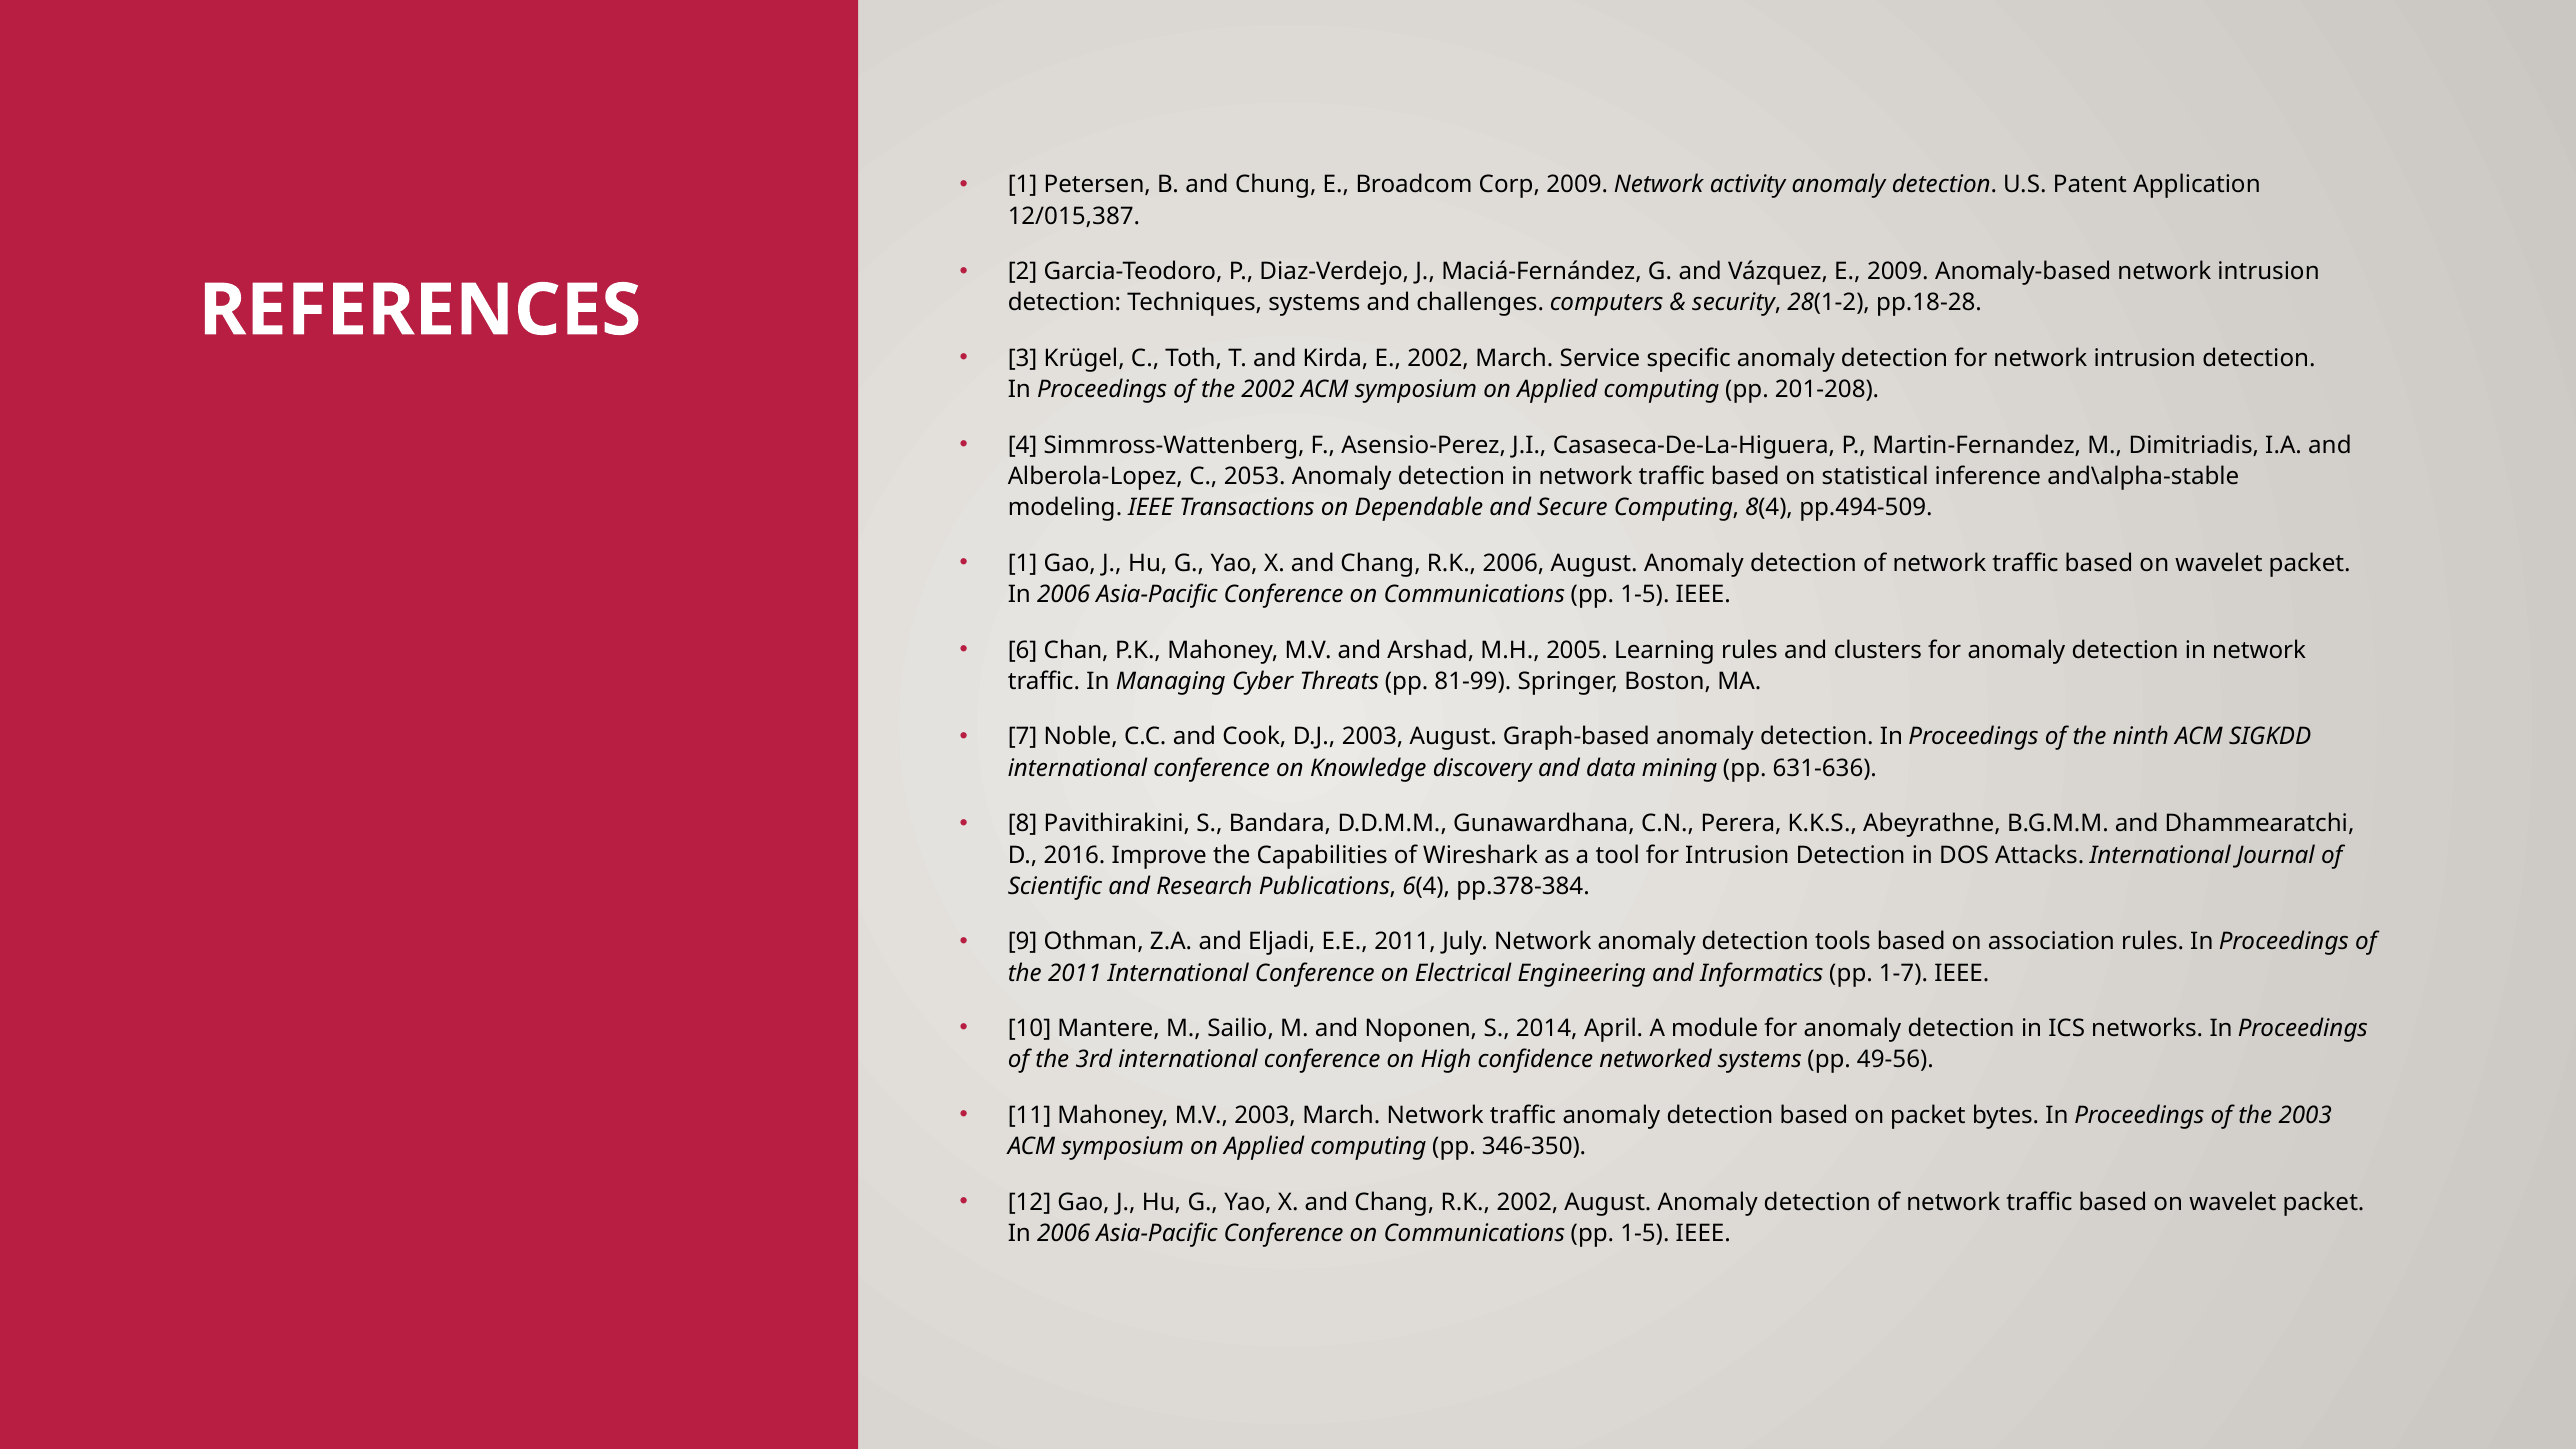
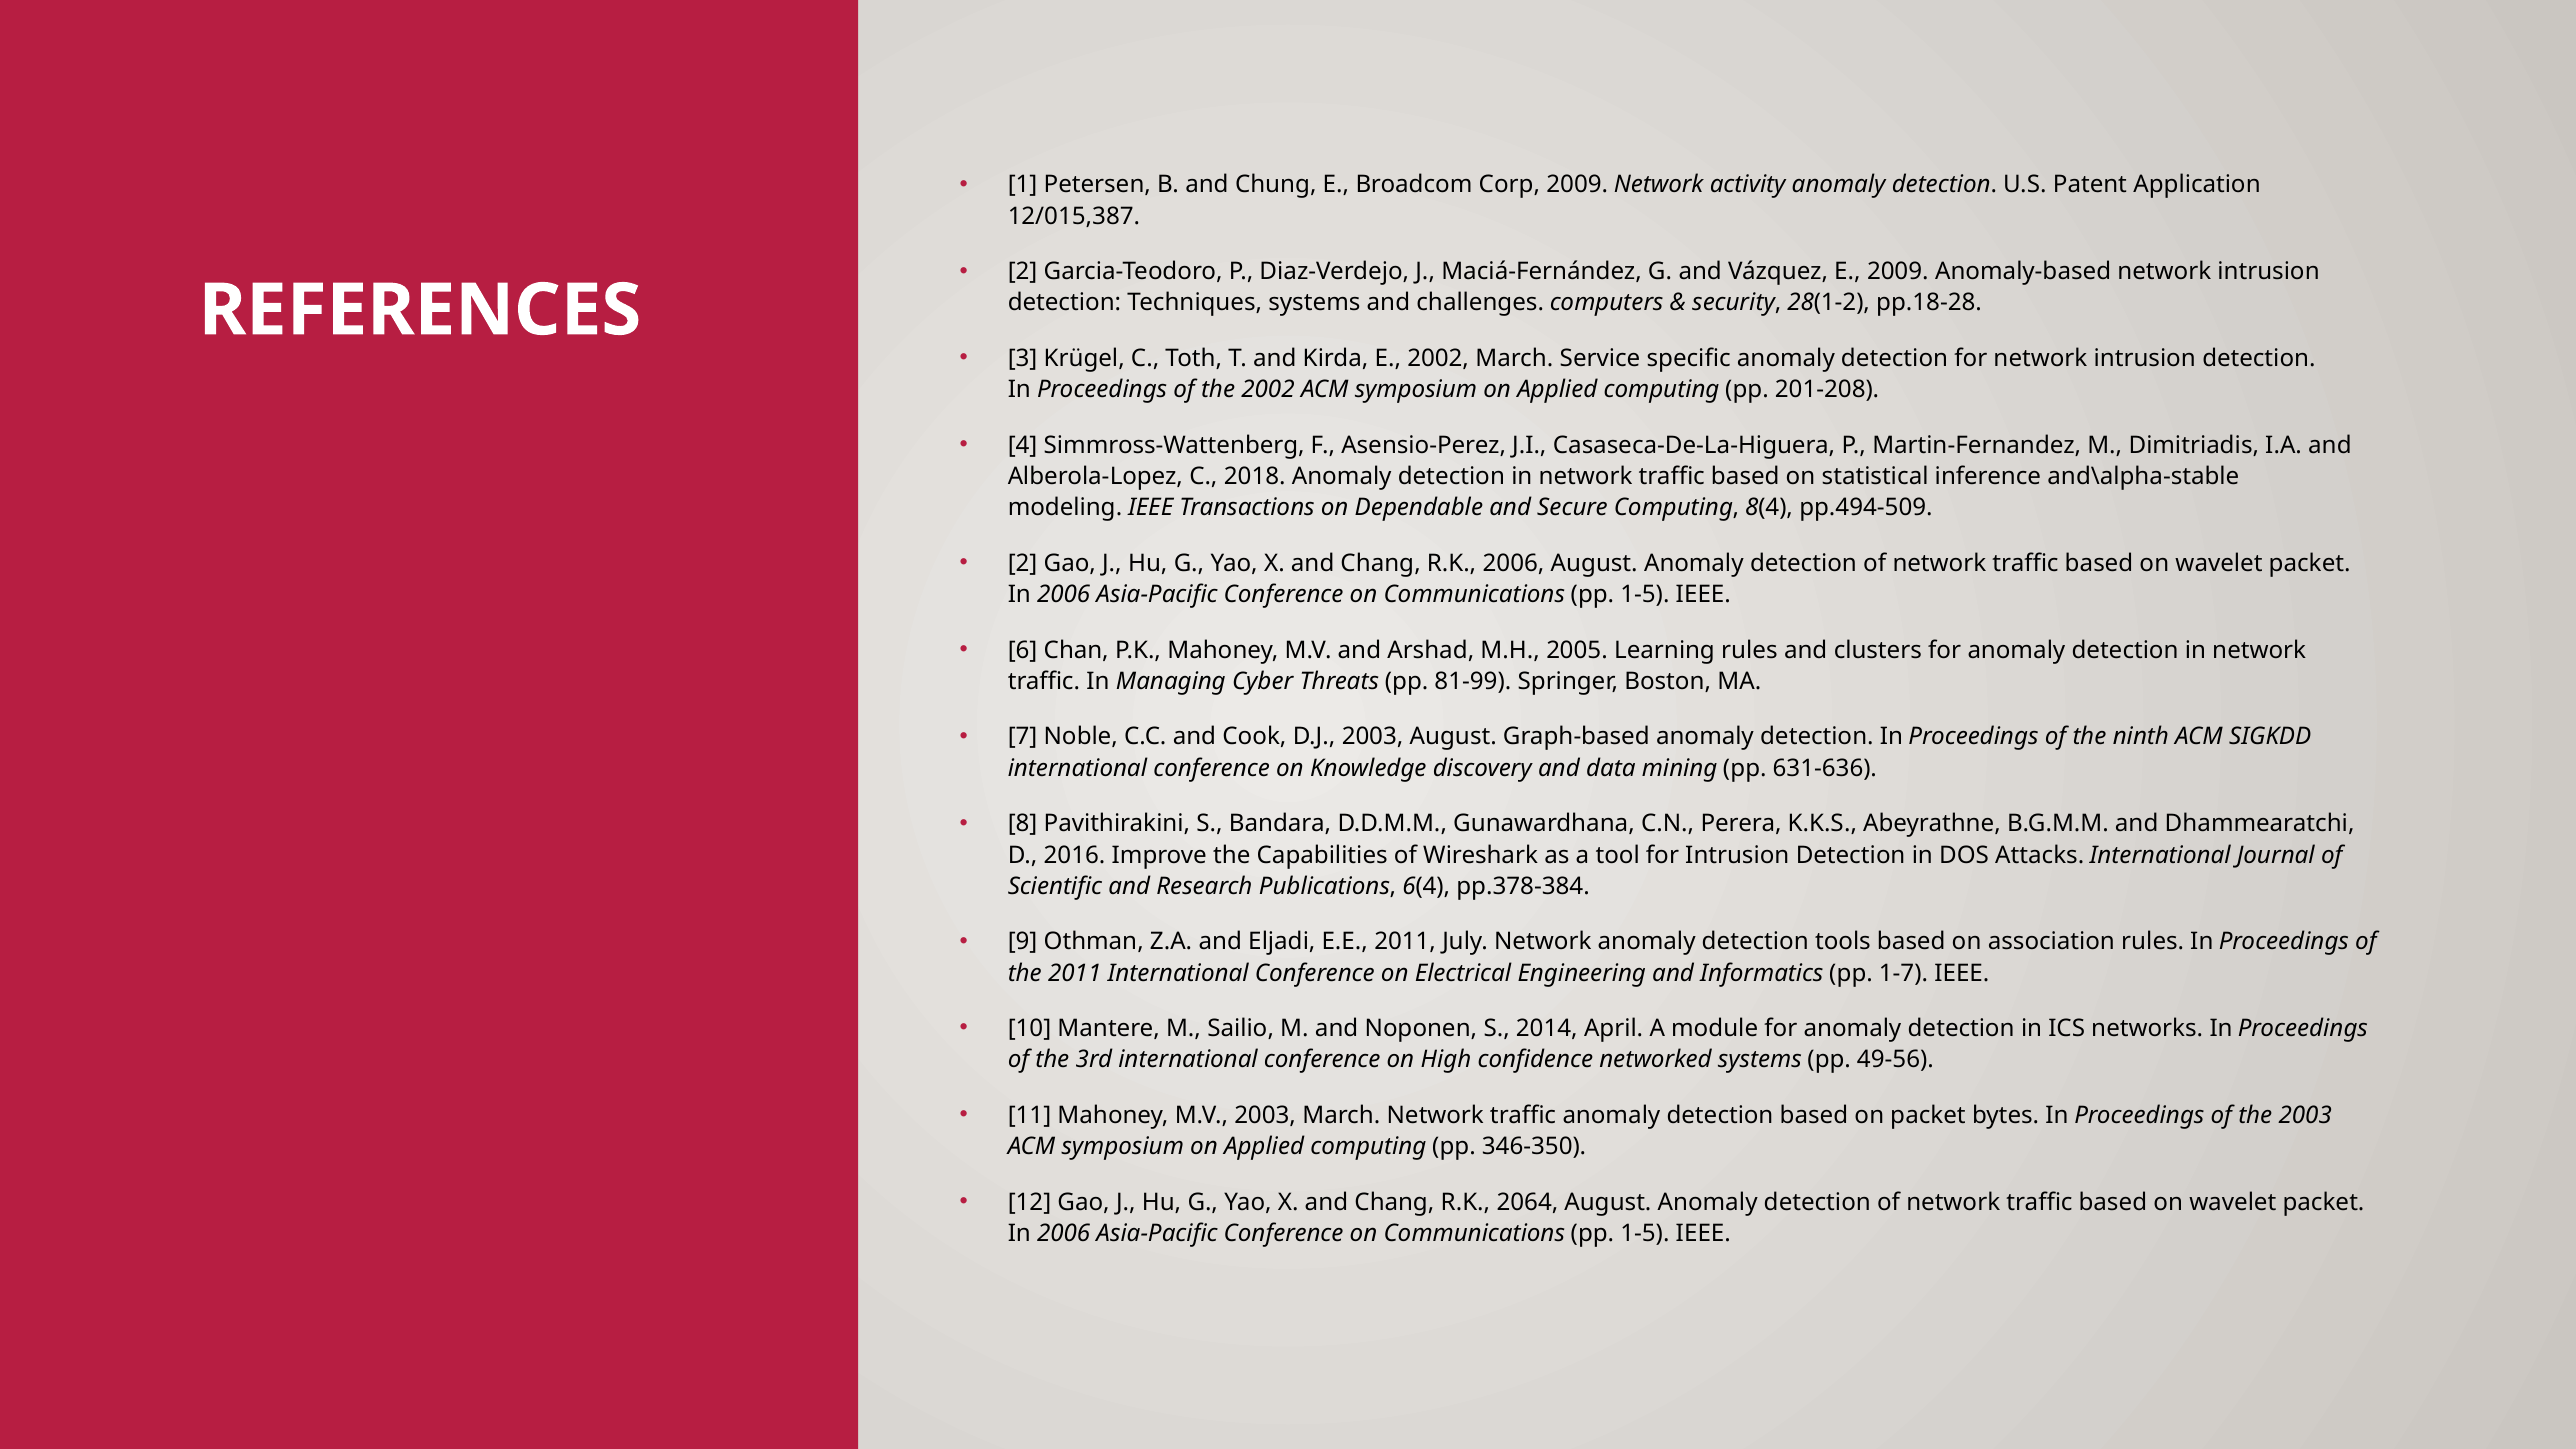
2053: 2053 -> 2018
1 at (1023, 563): 1 -> 2
R.K 2002: 2002 -> 2064
